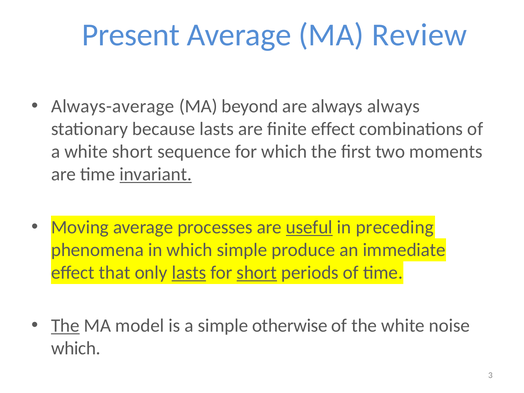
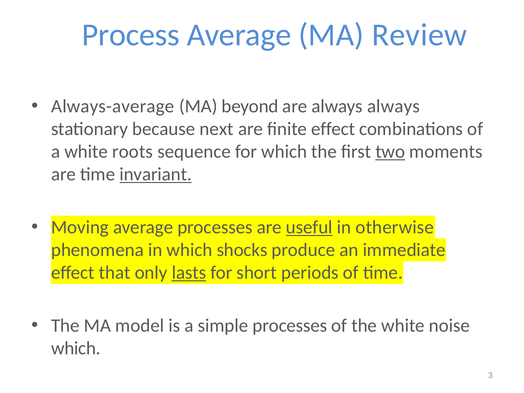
Present: Present -> Process
because lasts: lasts -> next
white short: short -> roots
two underline: none -> present
preceding: preceding -> otherwise
which simple: simple -> shocks
short at (257, 273) underline: present -> none
The at (65, 326) underline: present -> none
simple otherwise: otherwise -> processes
